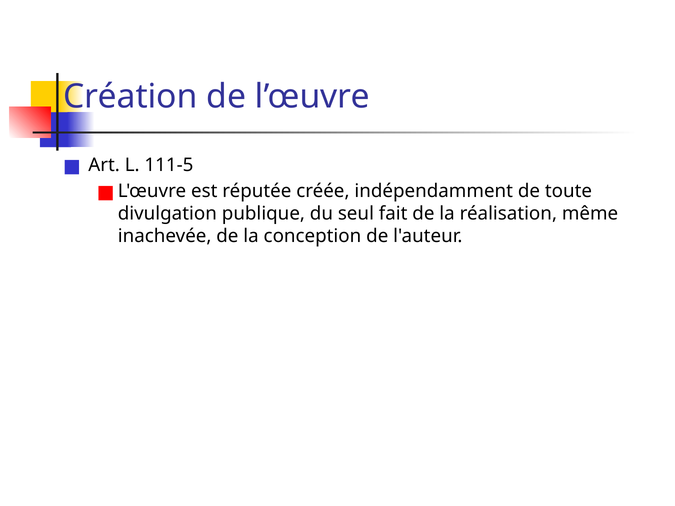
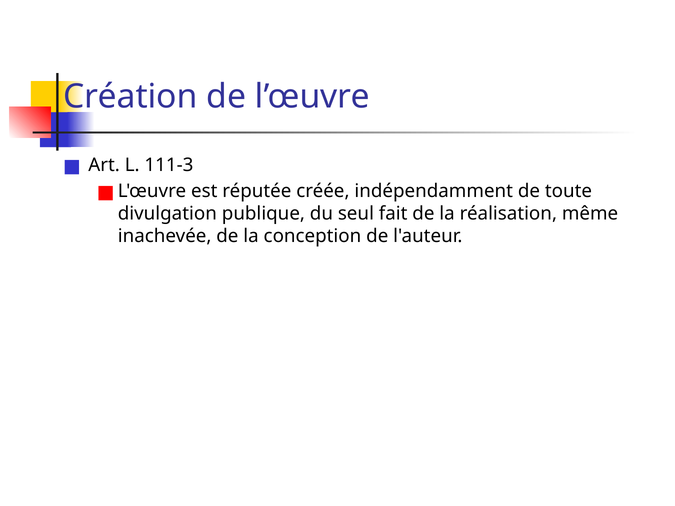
111-5: 111-5 -> 111-3
